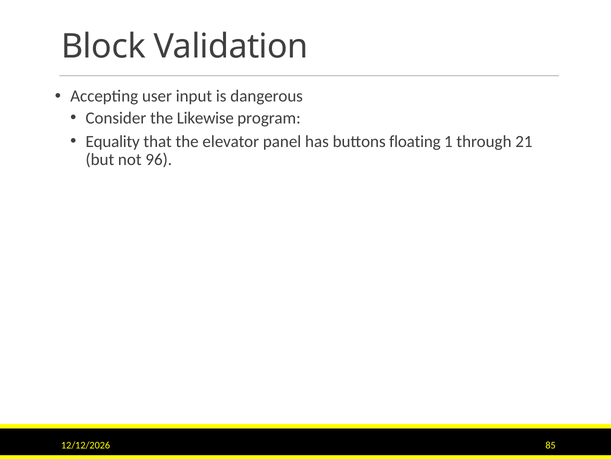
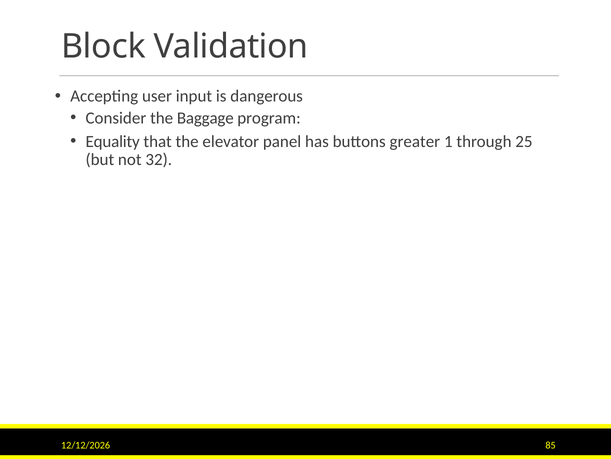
Likewise: Likewise -> Baggage
floating: floating -> greater
21: 21 -> 25
96: 96 -> 32
